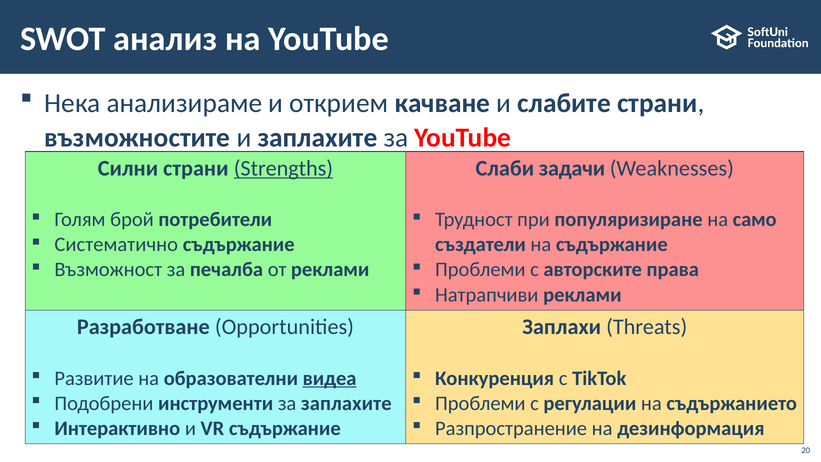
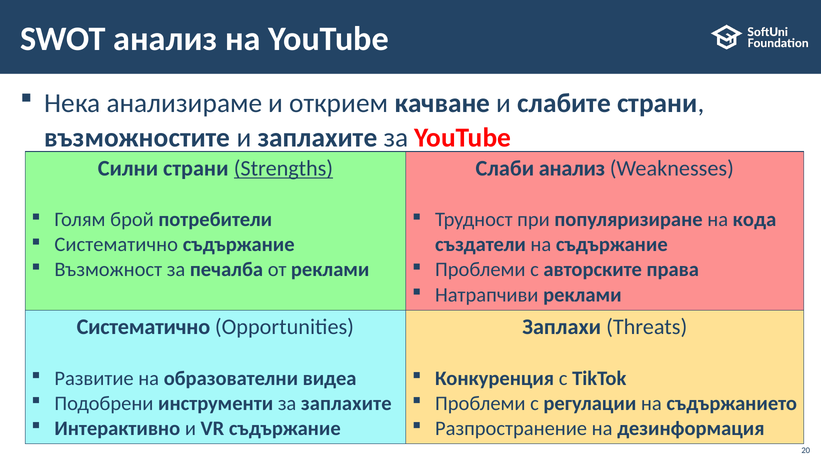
Слаби задачи: задачи -> анализ
само: само -> кода
Разработване at (143, 327): Разработване -> Систематично
видеа underline: present -> none
